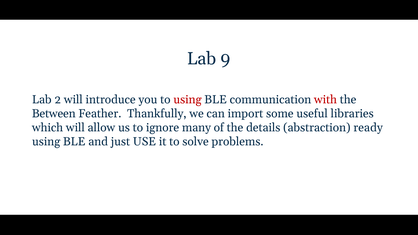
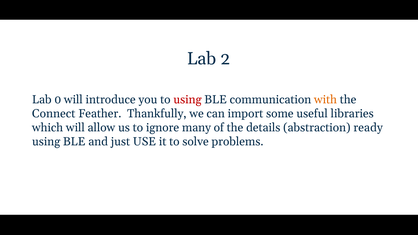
9: 9 -> 2
2: 2 -> 0
with colour: red -> orange
Between: Between -> Connect
